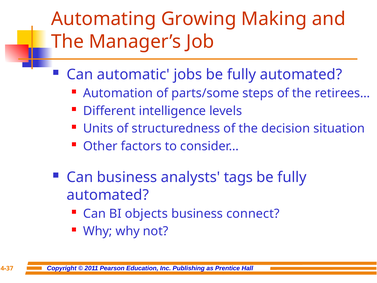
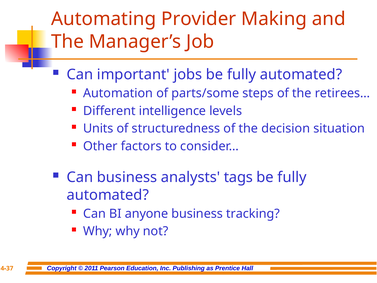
Growing: Growing -> Provider
automatic: automatic -> important
objects: objects -> anyone
connect: connect -> tracking
